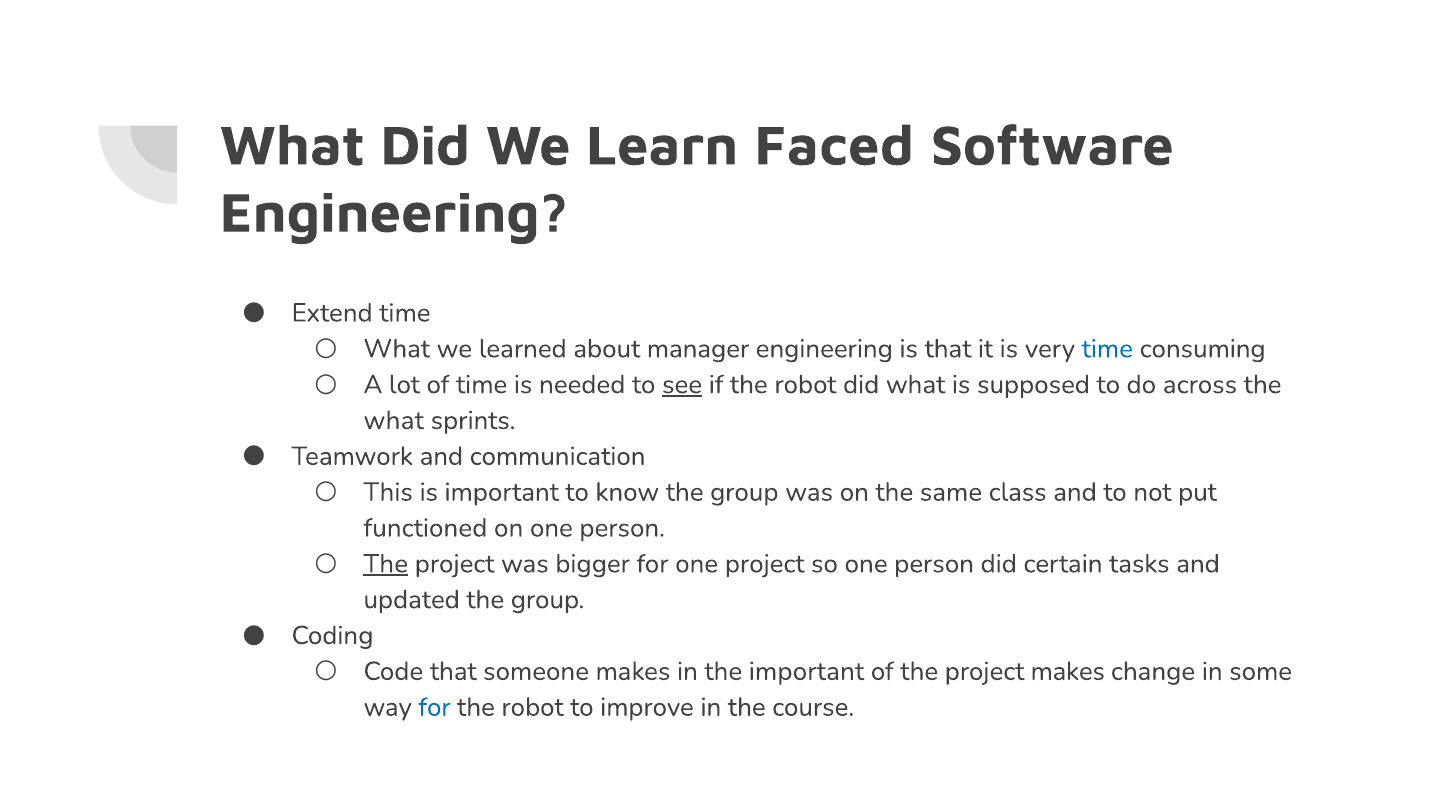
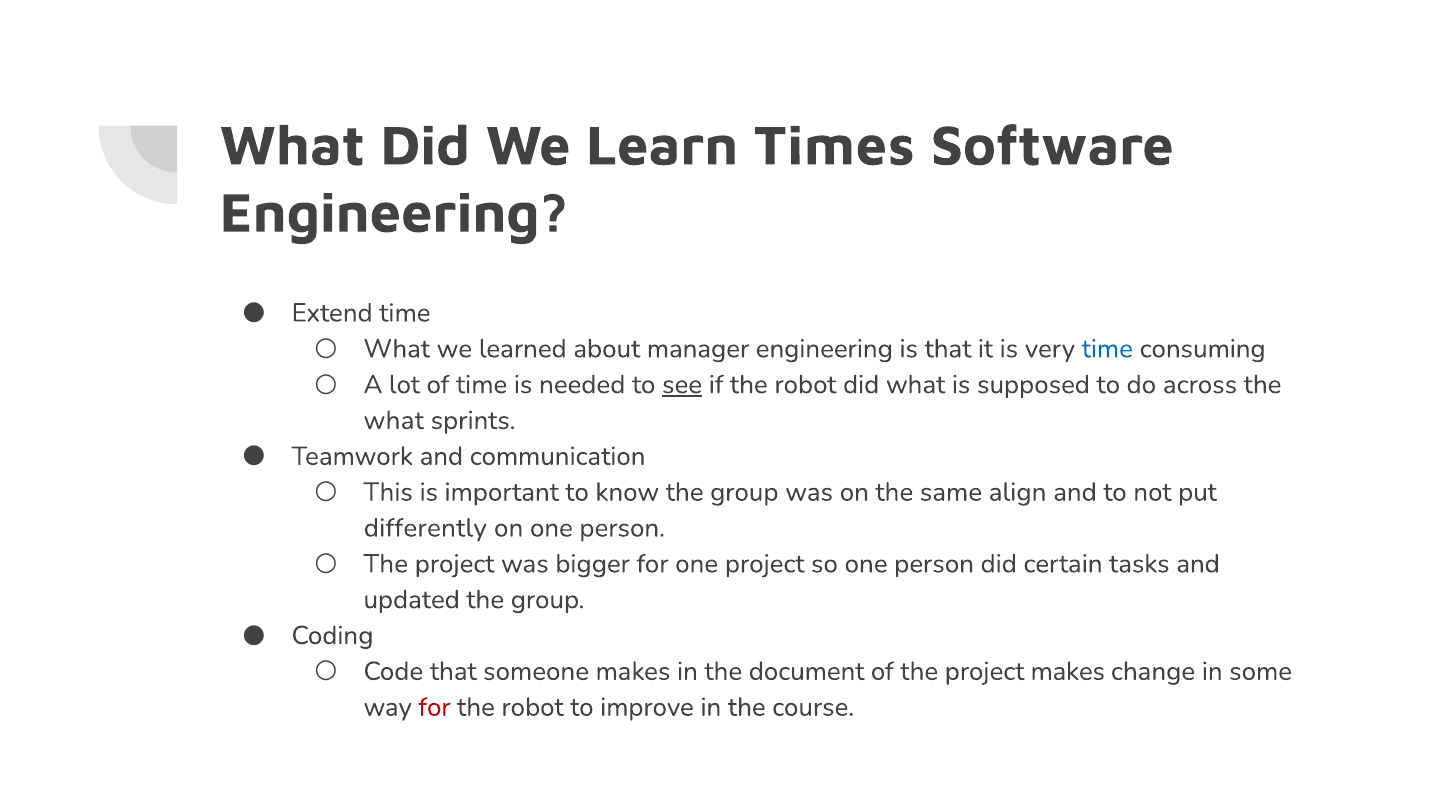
Faced: Faced -> Times
class: class -> align
functioned: functioned -> differently
The at (386, 564) underline: present -> none
the important: important -> document
for at (435, 708) colour: blue -> red
